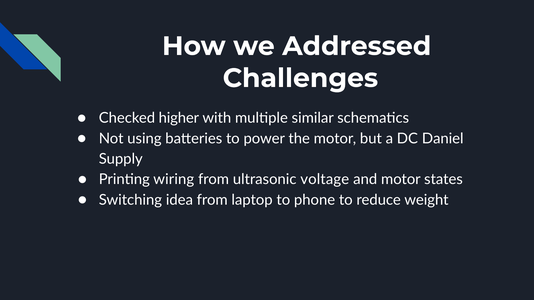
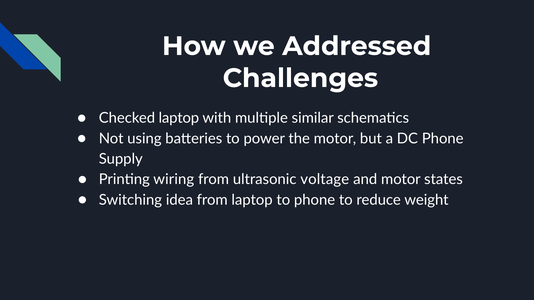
Checked higher: higher -> laptop
DC Daniel: Daniel -> Phone
